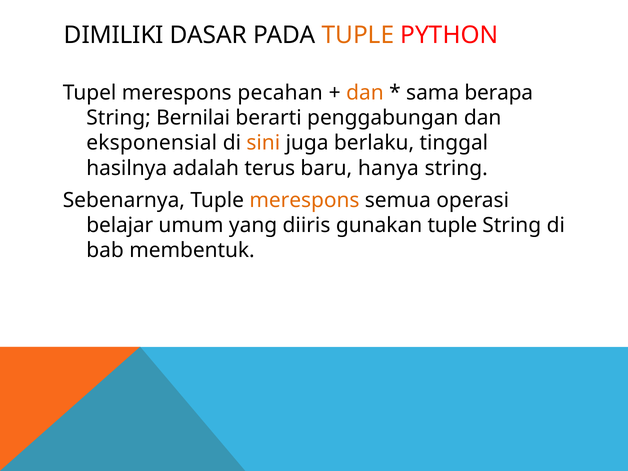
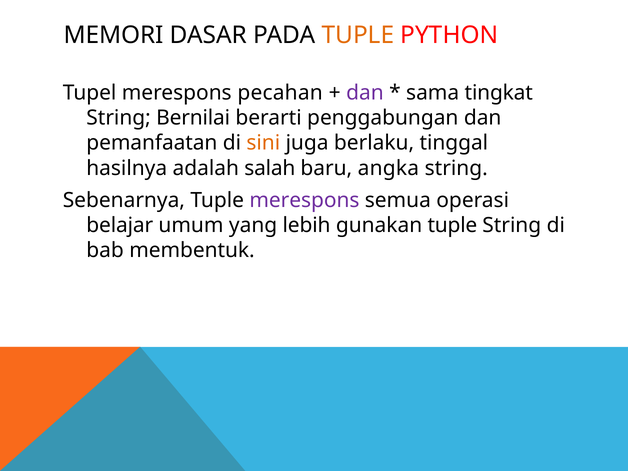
DIMILIKI: DIMILIKI -> MEMORI
dan at (365, 93) colour: orange -> purple
berapa: berapa -> tingkat
eksponensial: eksponensial -> pemanfaatan
terus: terus -> salah
hanya: hanya -> angka
merespons at (304, 200) colour: orange -> purple
diiris: diiris -> lebih
